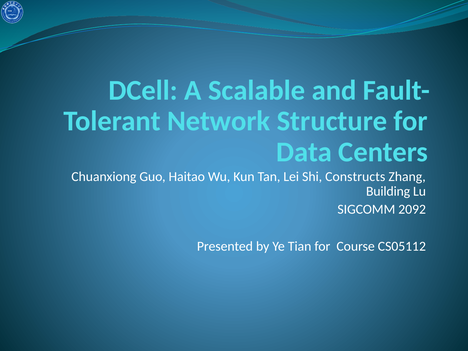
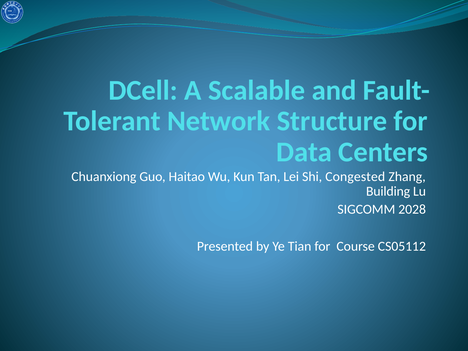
Constructs: Constructs -> Congested
2092: 2092 -> 2028
